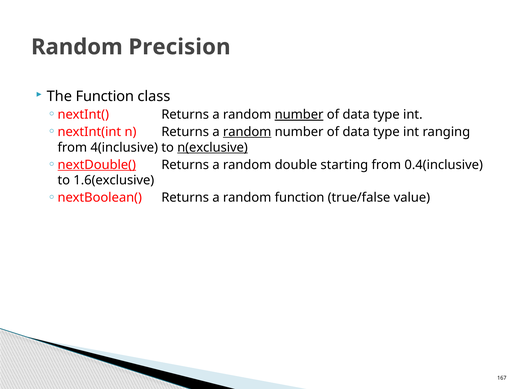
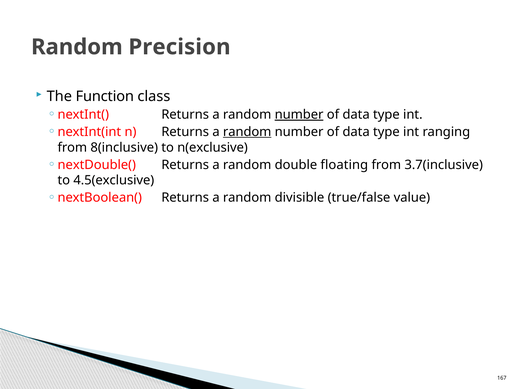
4(inclusive: 4(inclusive -> 8(inclusive
n(exclusive underline: present -> none
nextDouble( underline: present -> none
starting: starting -> floating
0.4(inclusive: 0.4(inclusive -> 3.7(inclusive
1.6(exclusive: 1.6(exclusive -> 4.5(exclusive
random function: function -> divisible
